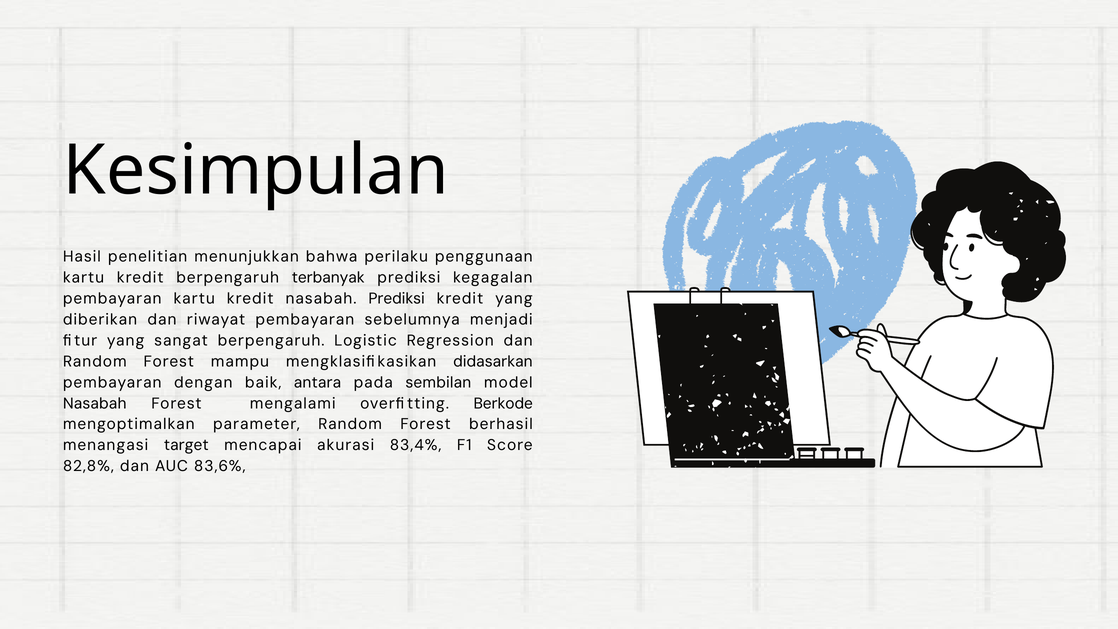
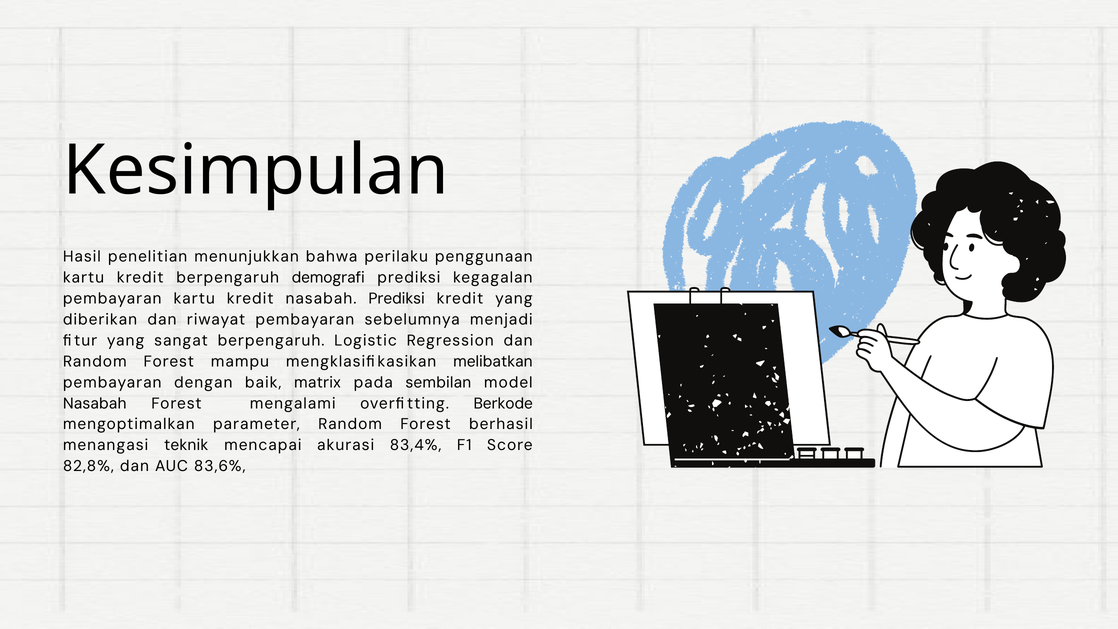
terbanyak: terbanyak -> demografi
didasarkan: didasarkan -> melibatkan
antara: antara -> matrix
target: target -> teknik
